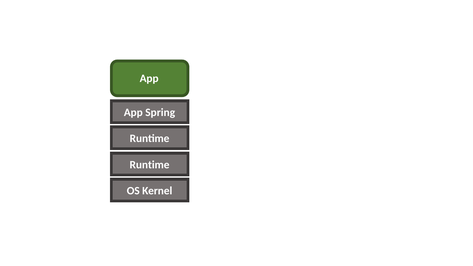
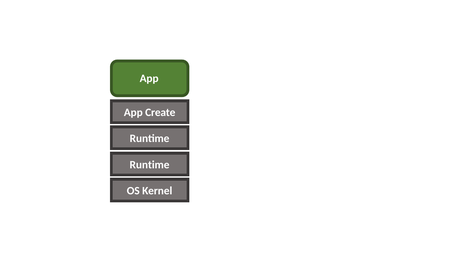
Spring: Spring -> Create
